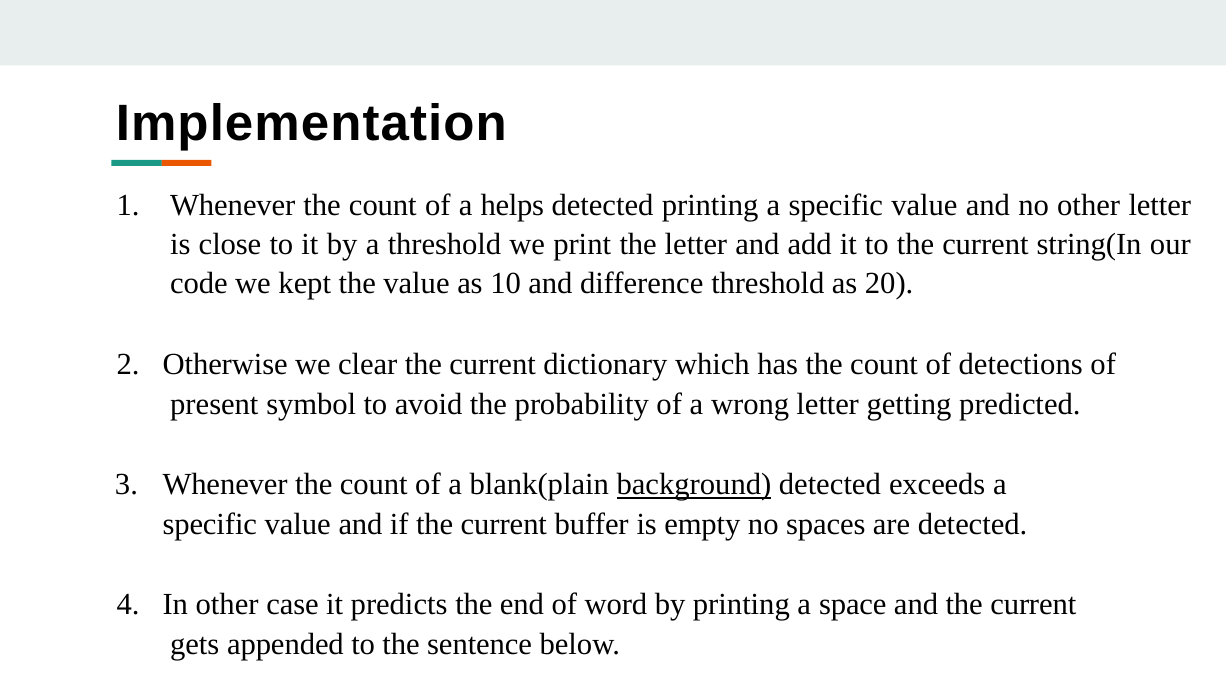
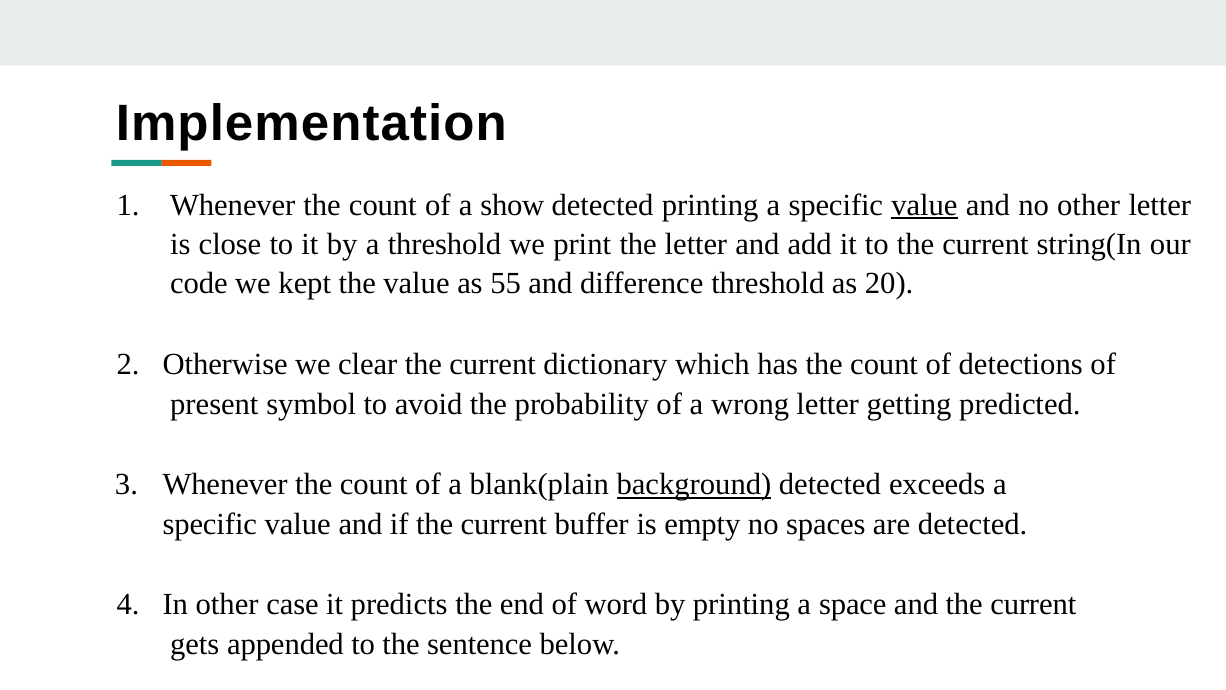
helps: helps -> show
value at (924, 205) underline: none -> present
10: 10 -> 55
